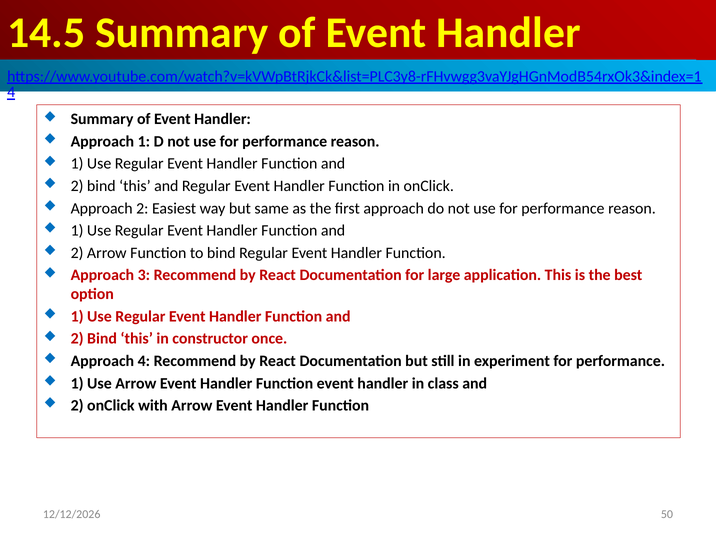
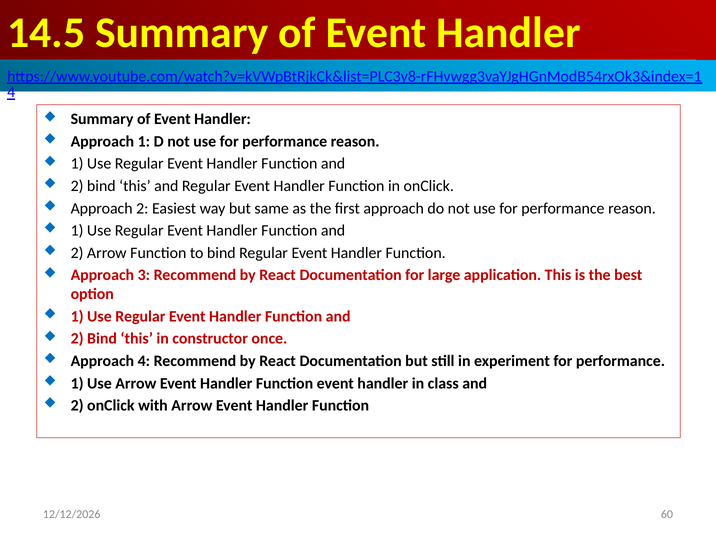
50: 50 -> 60
